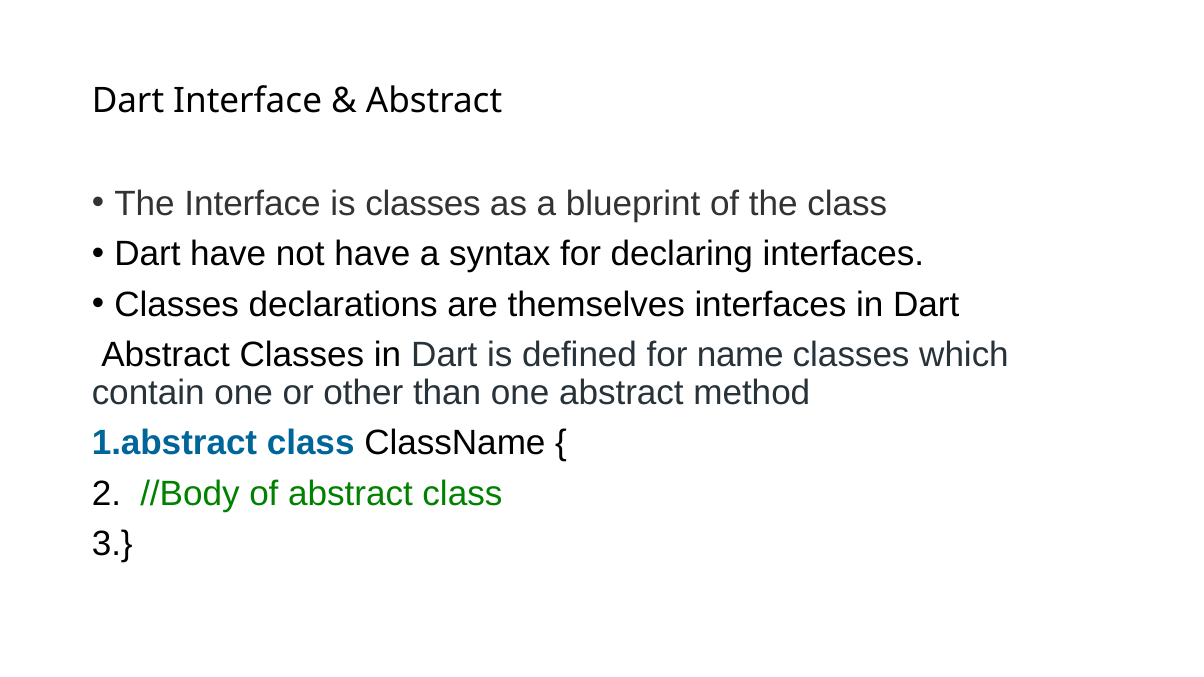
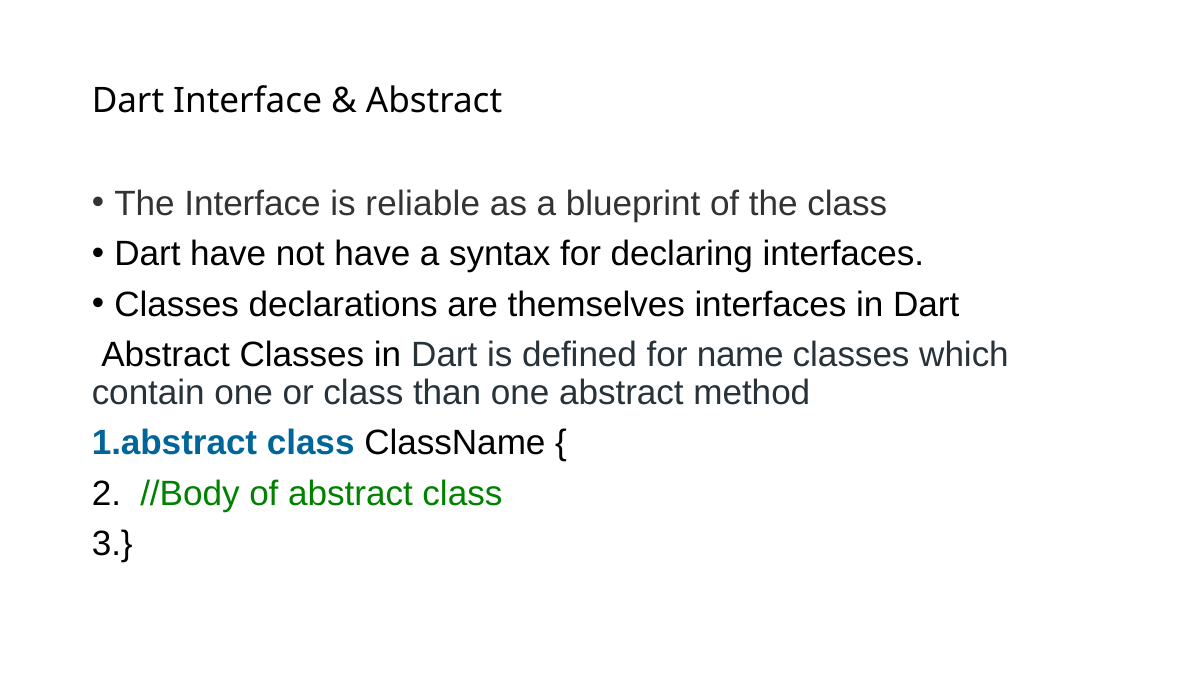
is classes: classes -> reliable
or other: other -> class
